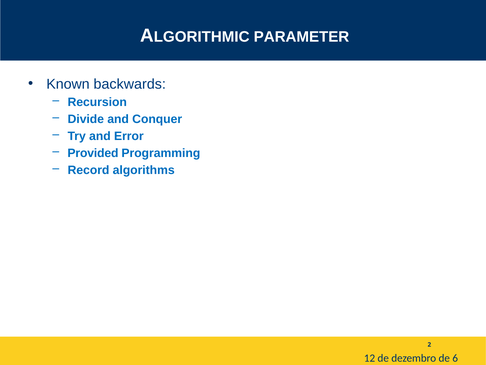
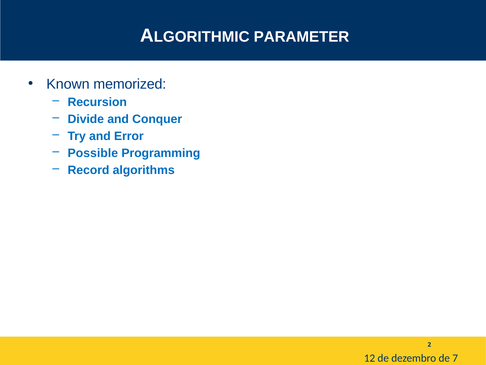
backwards: backwards -> memorized
Provided: Provided -> Possible
6: 6 -> 7
